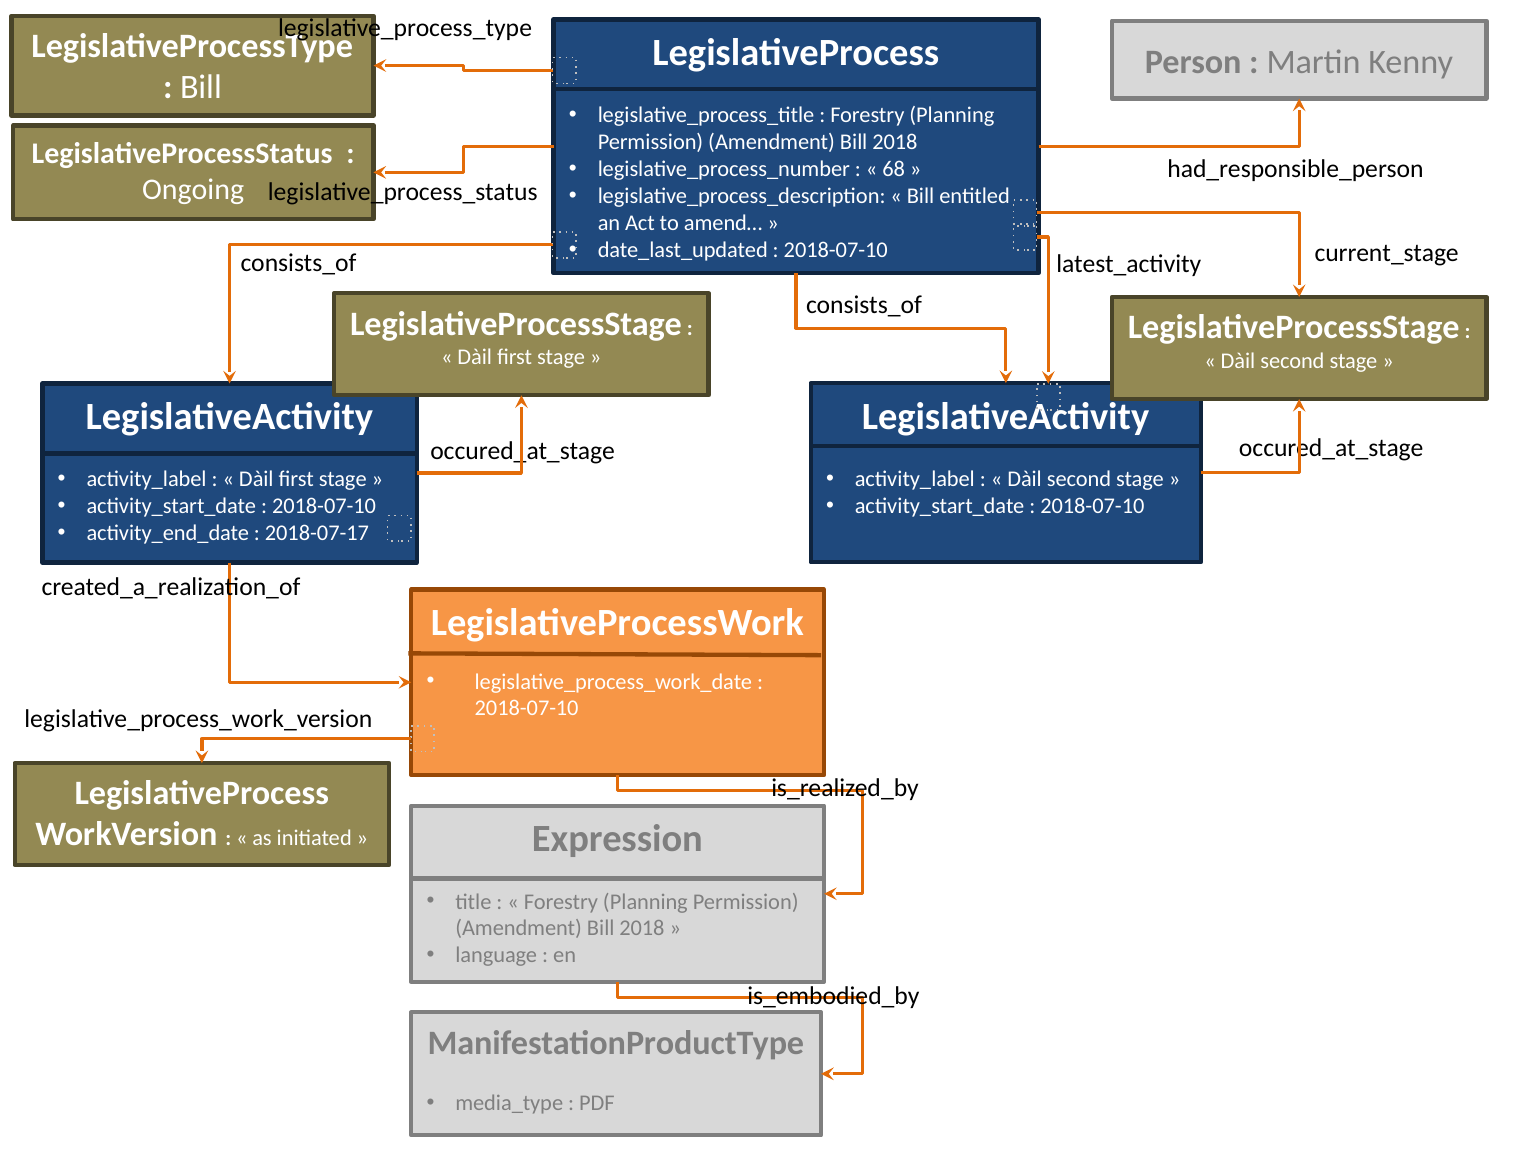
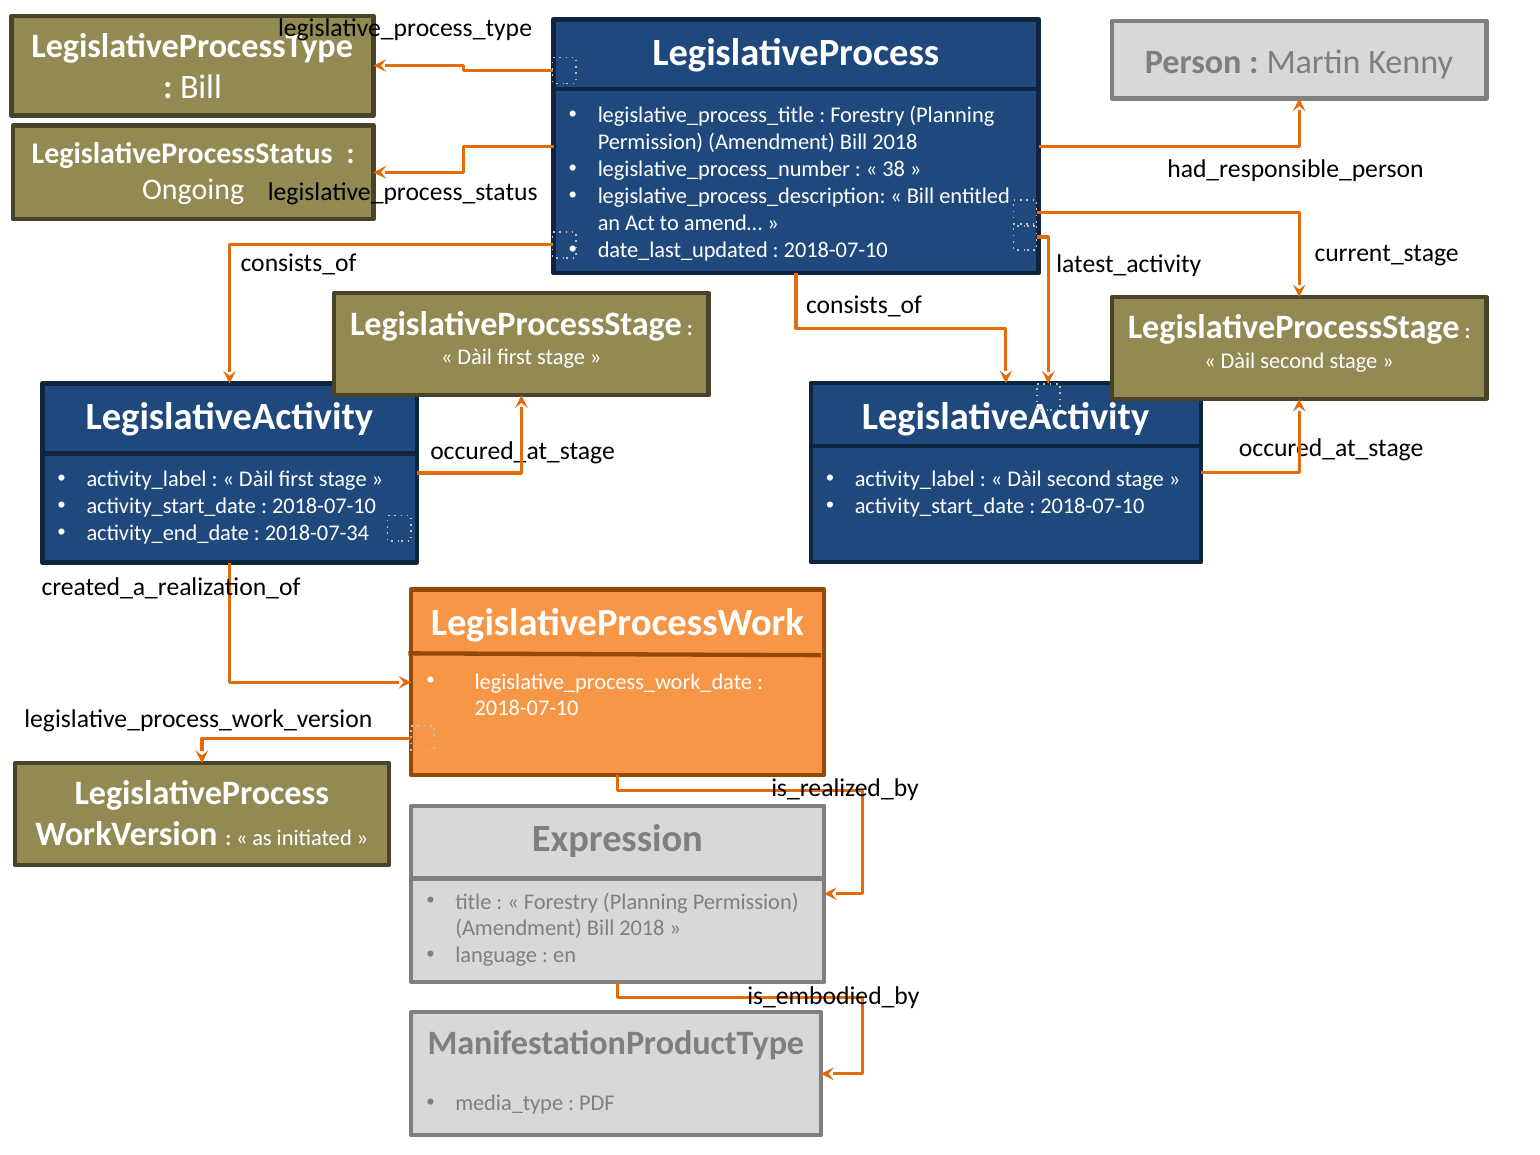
68: 68 -> 38
2018-07-17: 2018-07-17 -> 2018-07-34
